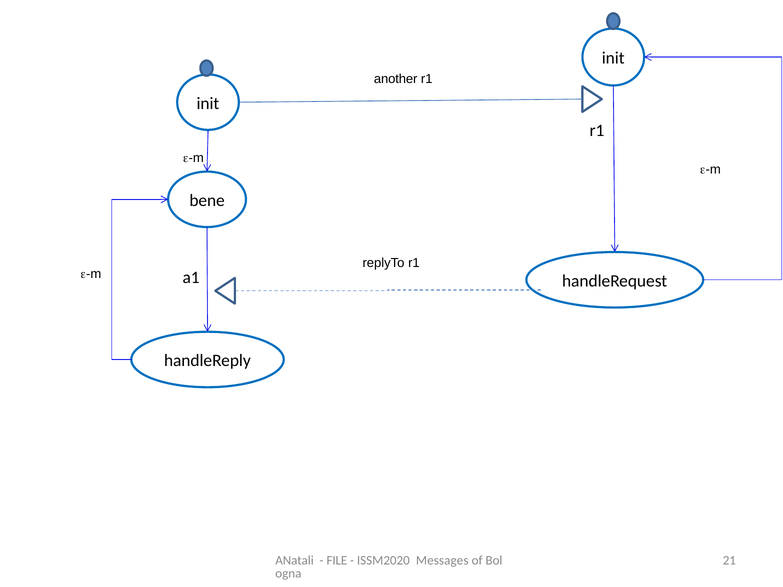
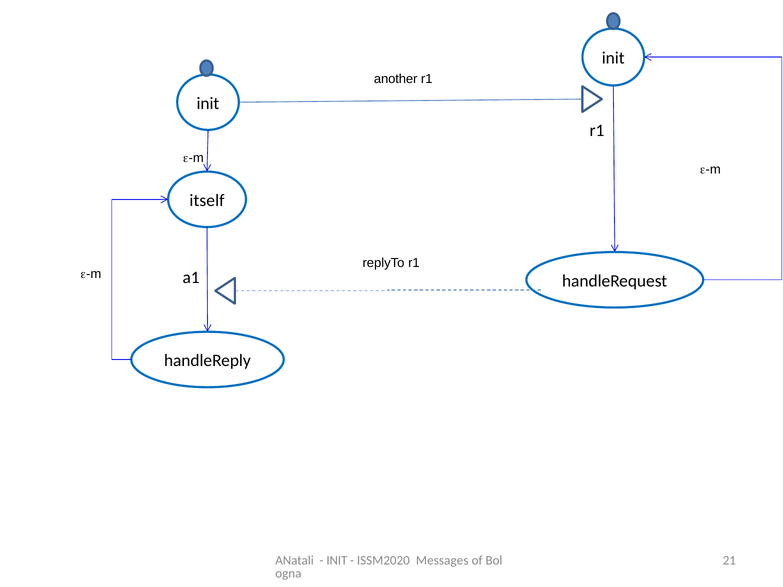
bene: bene -> itself
FILE at (337, 561): FILE -> INIT
